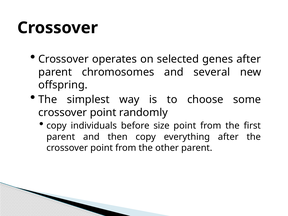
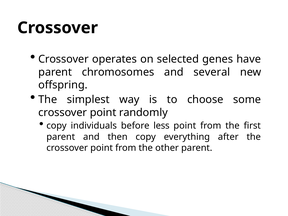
genes after: after -> have
size: size -> less
